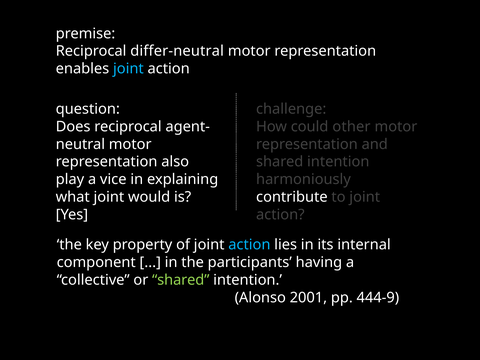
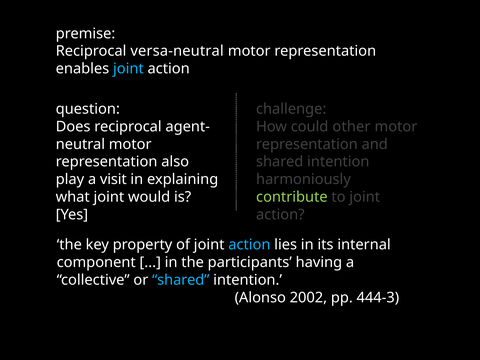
differ-neutral: differ-neutral -> versa-neutral
vice: vice -> visit
contribute colour: white -> light green
shared at (181, 280) colour: light green -> light blue
2001: 2001 -> 2002
444-9: 444-9 -> 444-3
